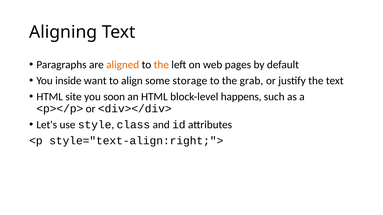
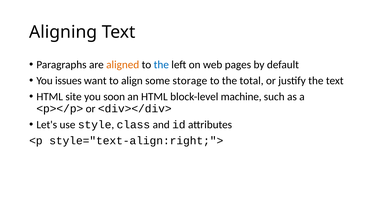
the at (161, 65) colour: orange -> blue
inside: inside -> issues
grab: grab -> total
happens: happens -> machine
